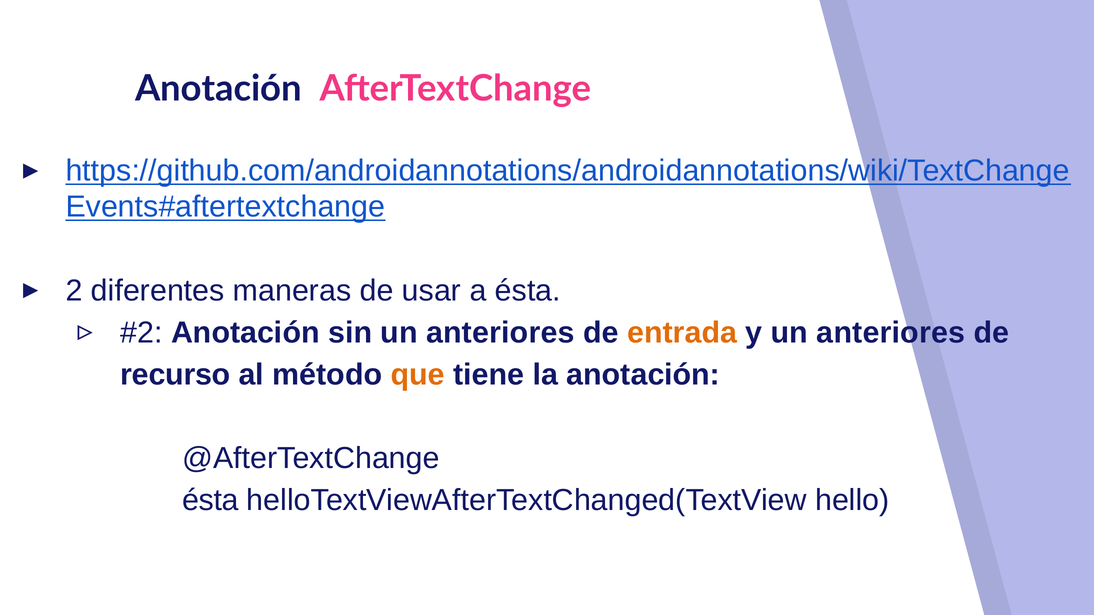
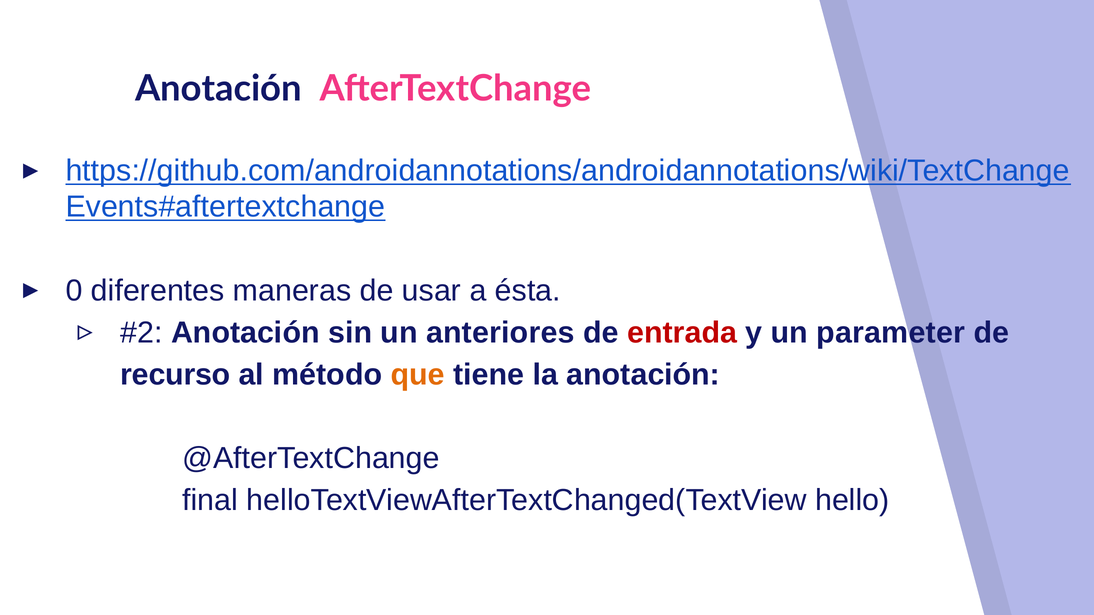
2: 2 -> 0
entrada colour: orange -> red
y un anteriores: anteriores -> parameter
ésta at (210, 501): ésta -> final
